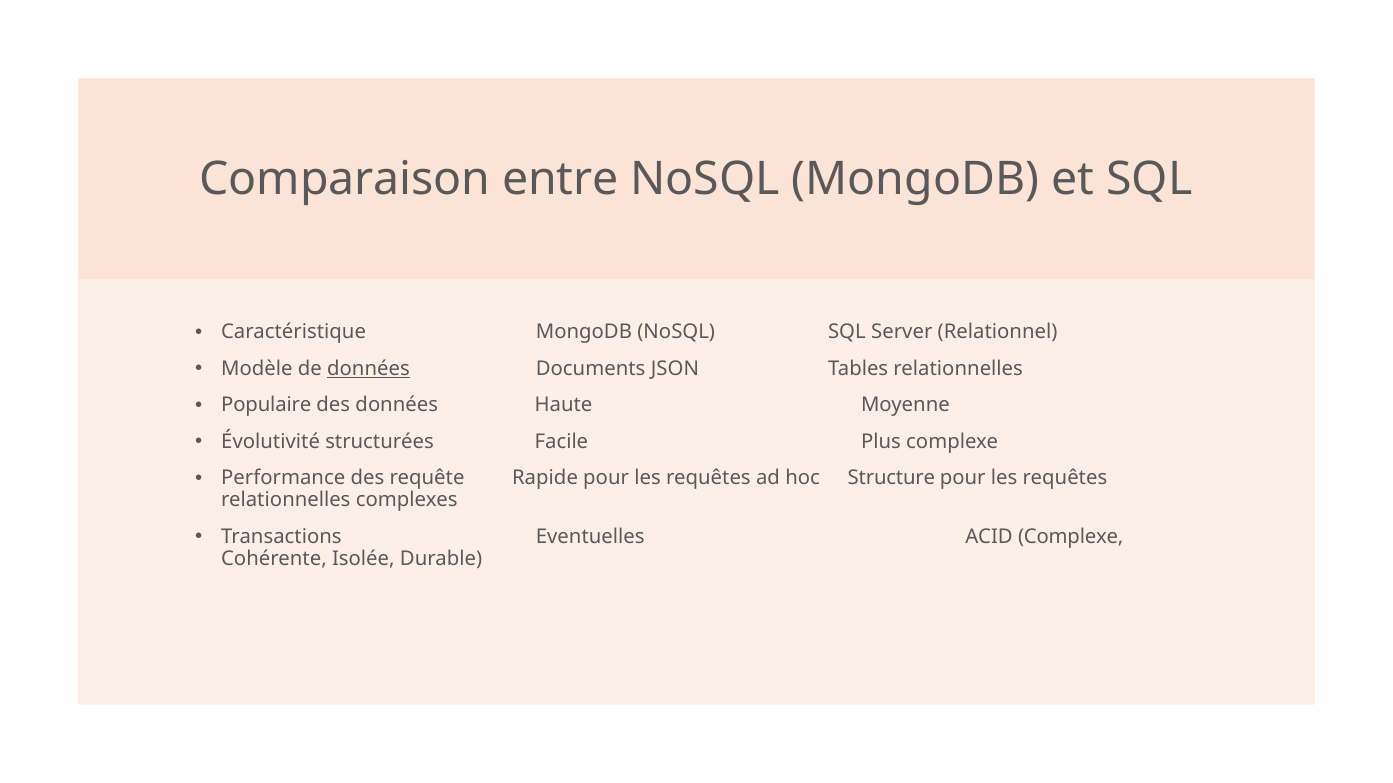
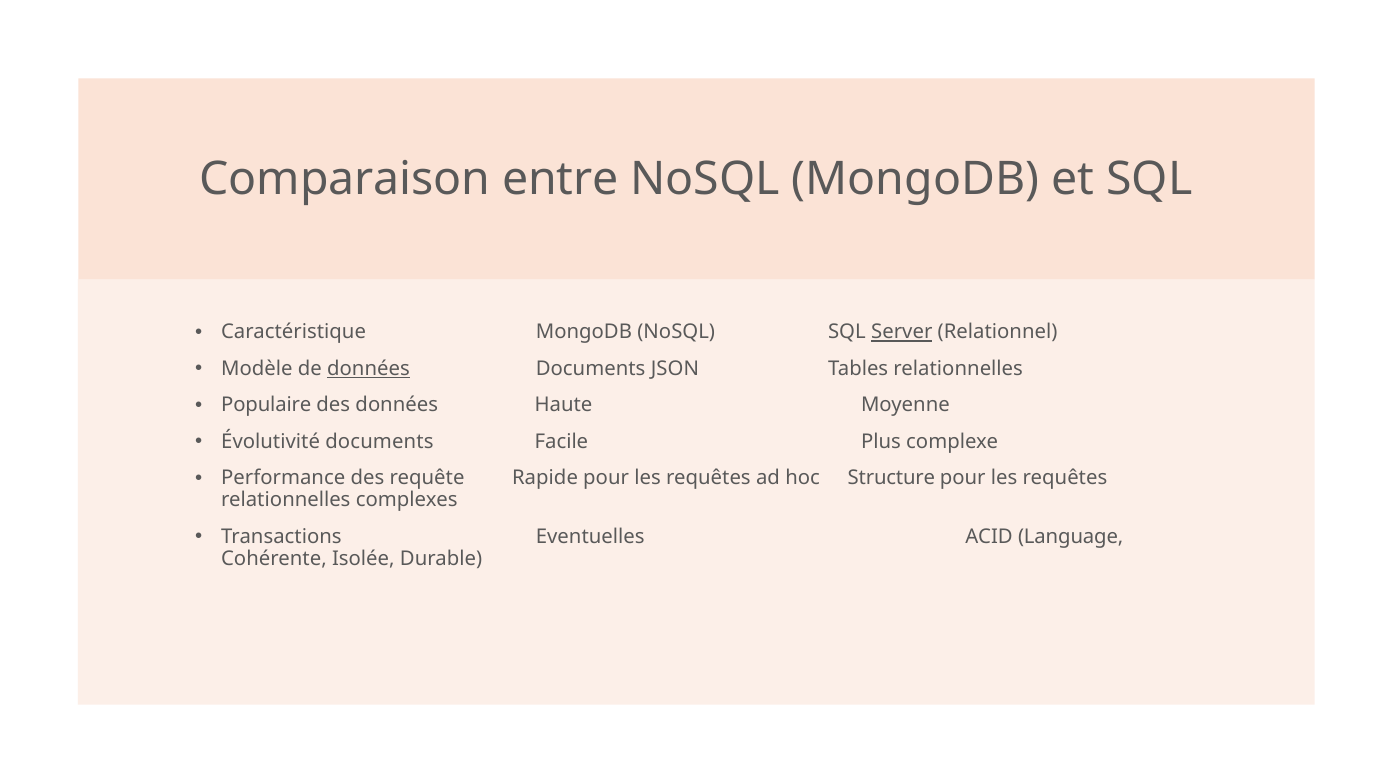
Server underline: none -> present
Évolutivité structurées: structurées -> documents
ACID Complexe: Complexe -> Language
